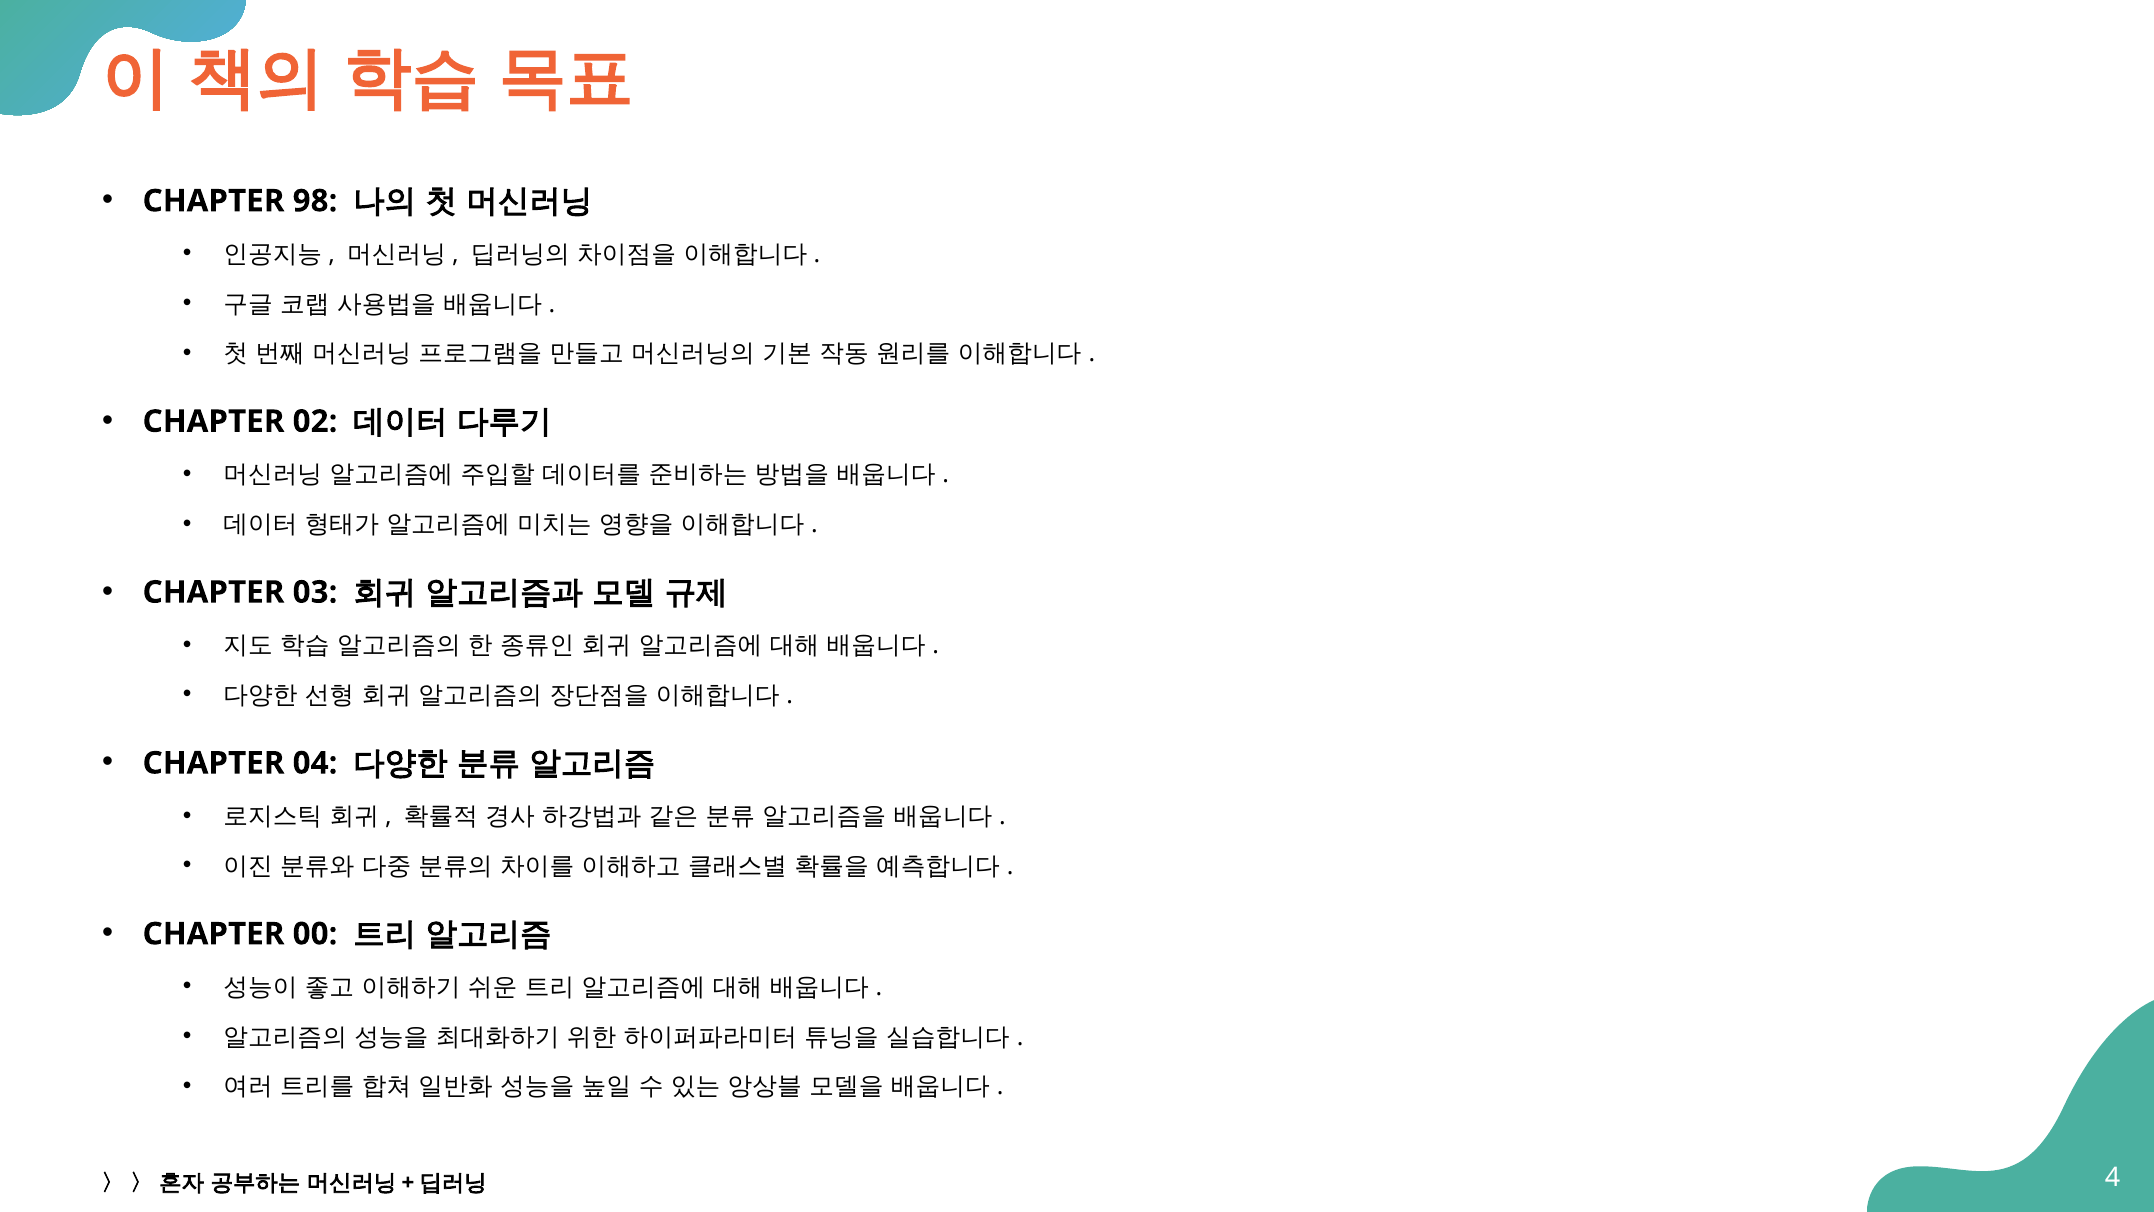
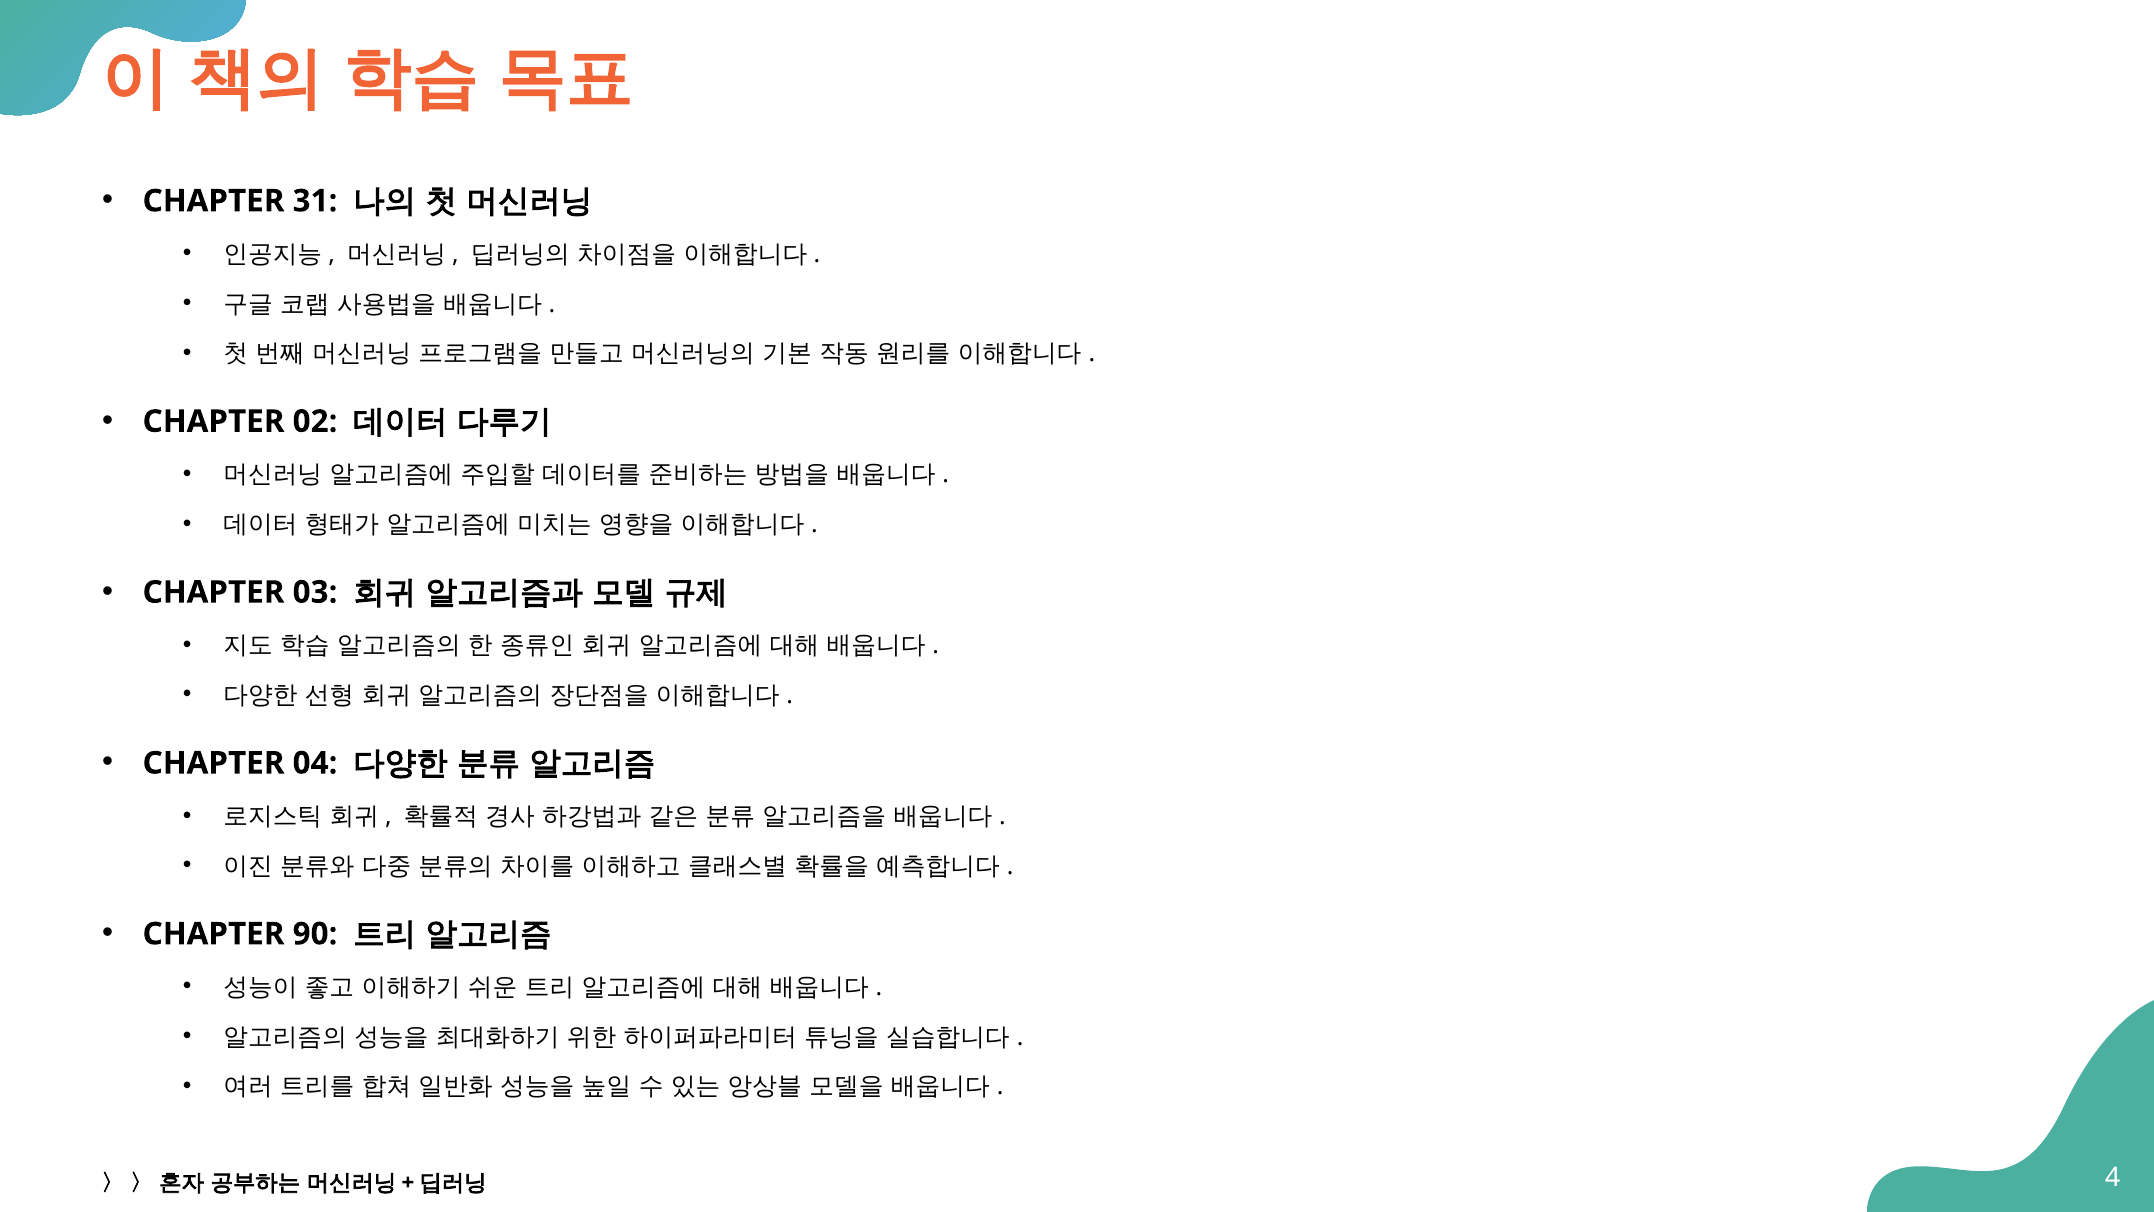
98: 98 -> 31
00: 00 -> 90
